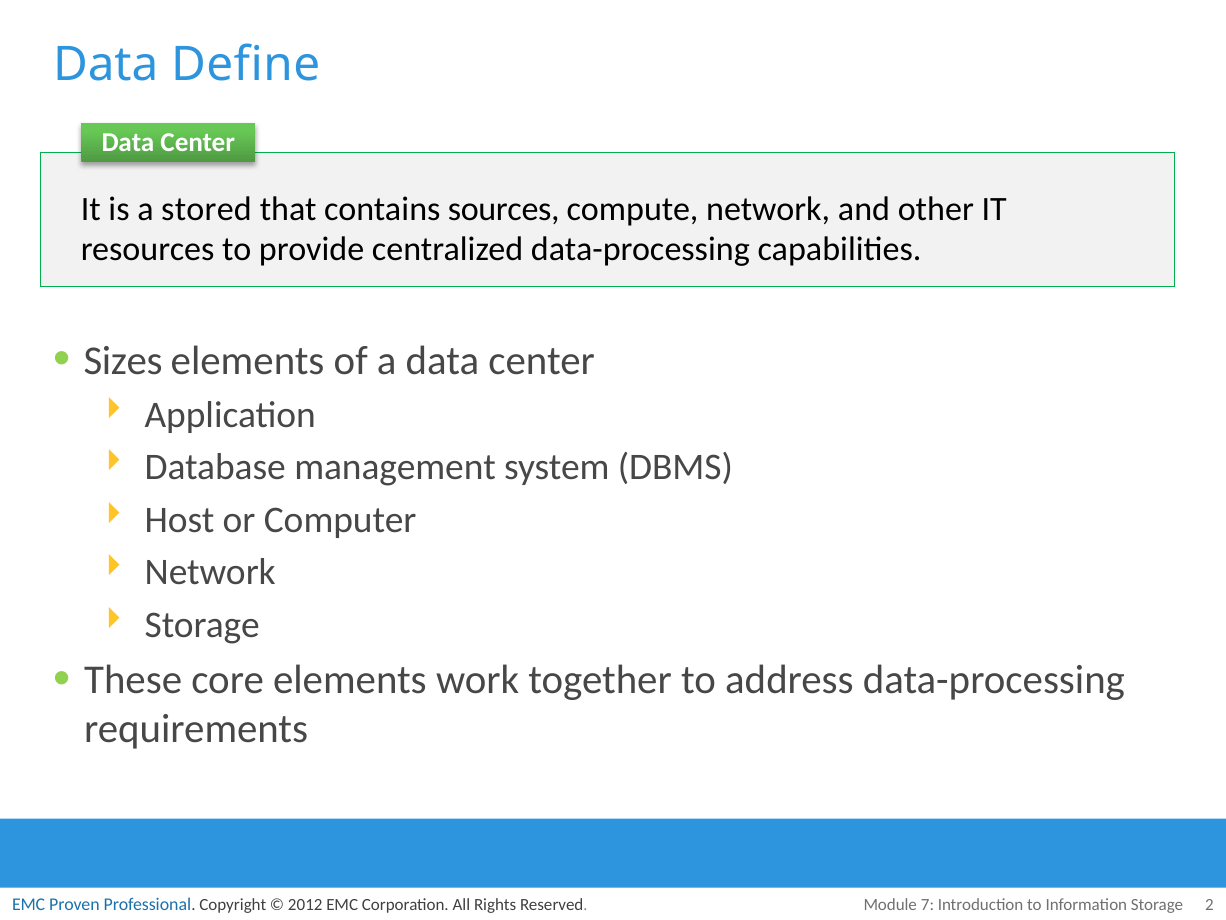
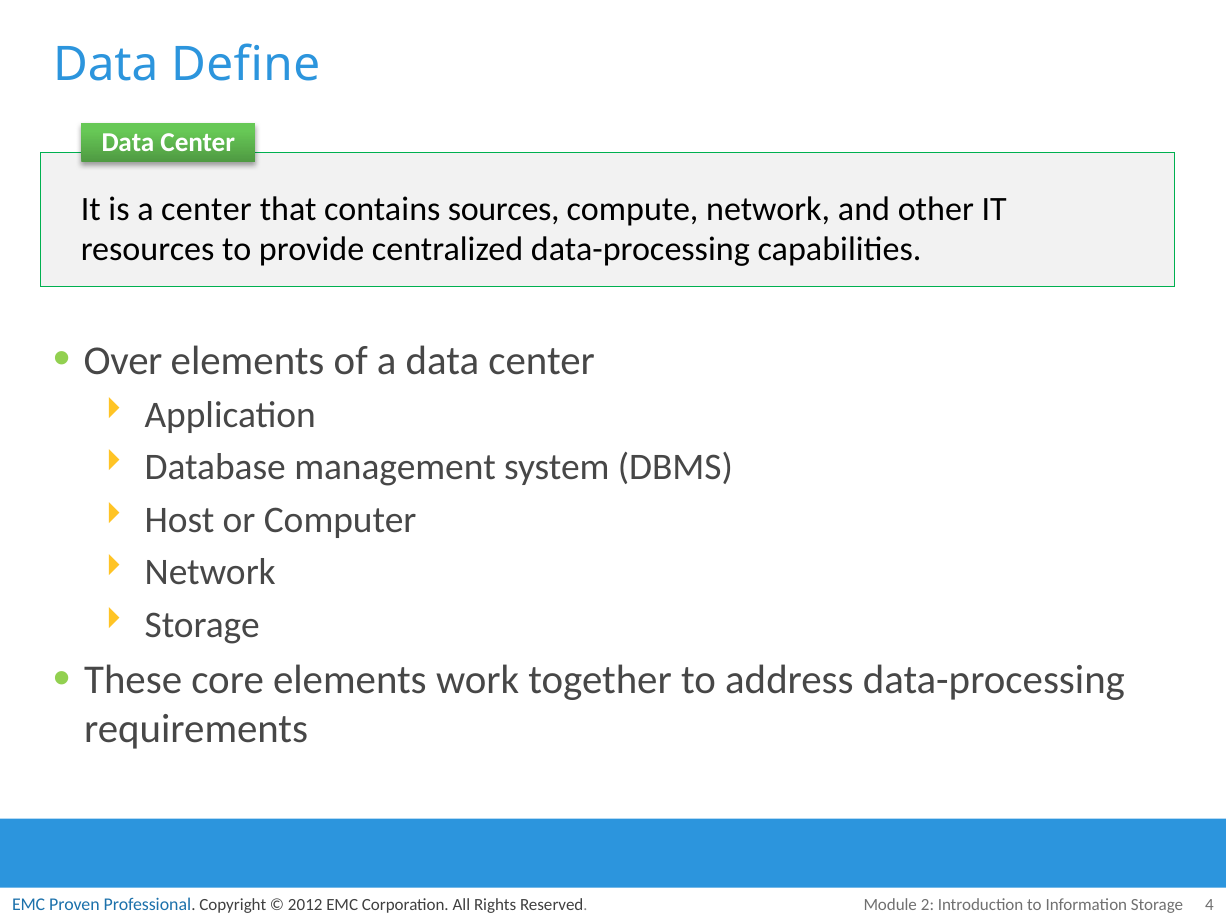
a stored: stored -> center
Sizes: Sizes -> Over
7: 7 -> 2
2: 2 -> 4
